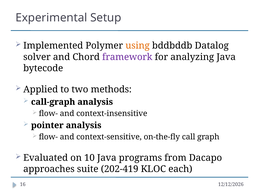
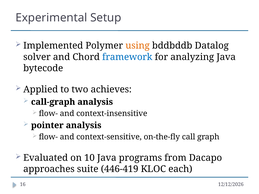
framework colour: purple -> blue
methods: methods -> achieves
202-419: 202-419 -> 446-419
